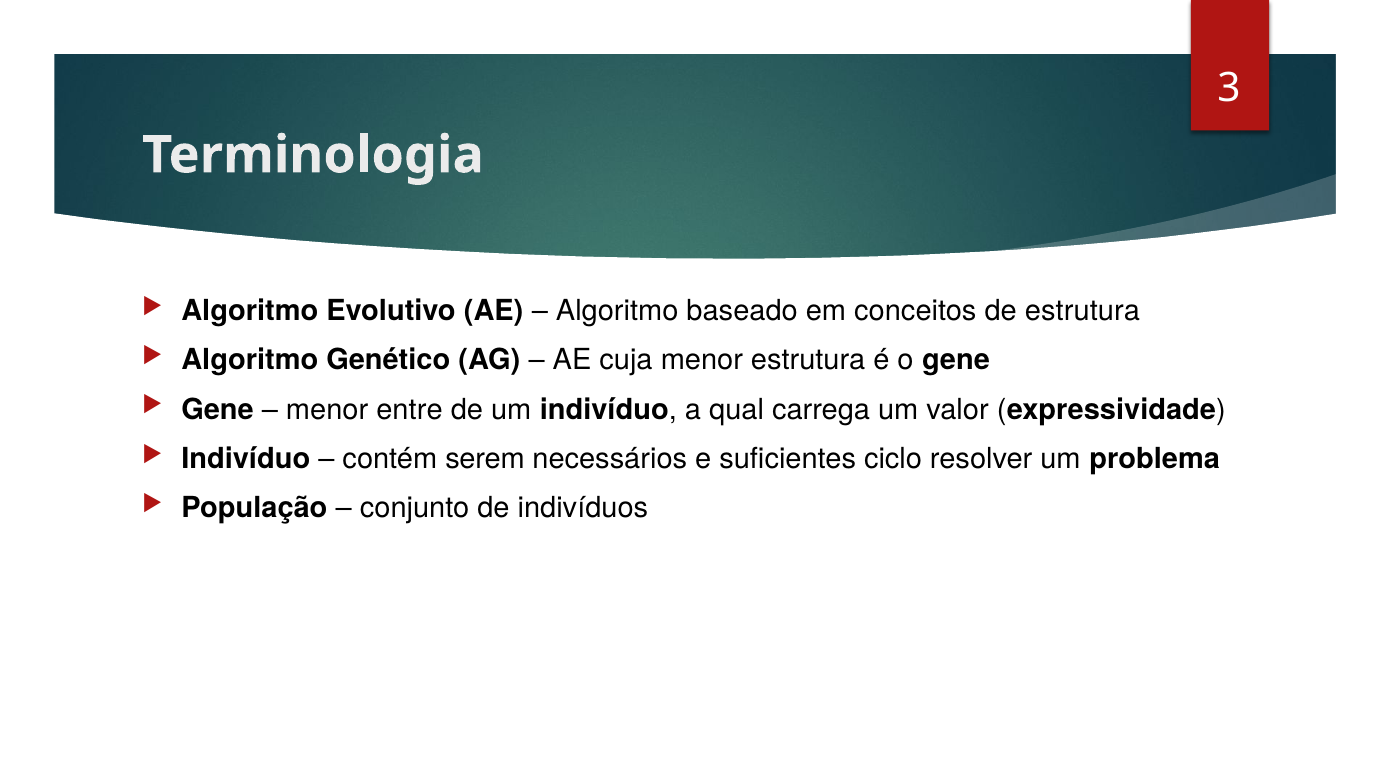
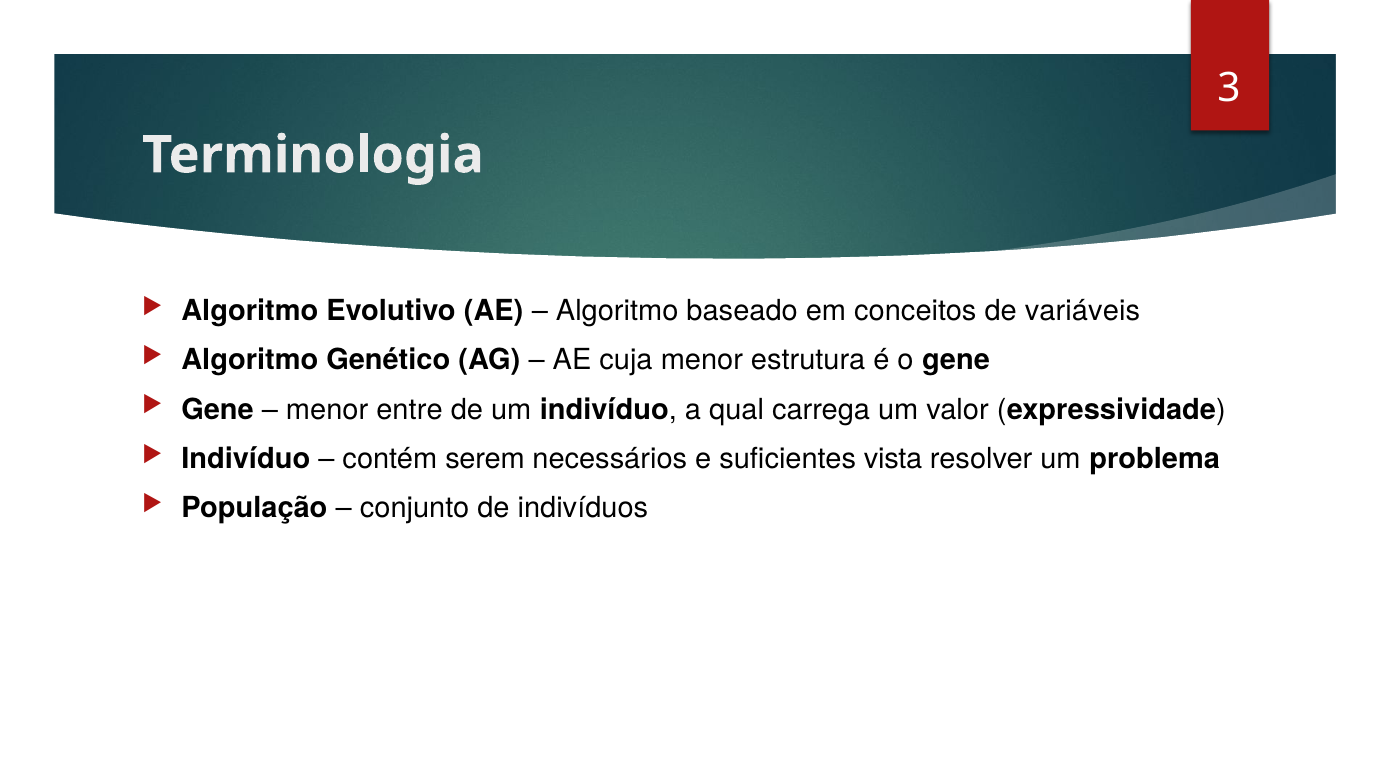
de estrutura: estrutura -> variáveis
ciclo: ciclo -> vista
